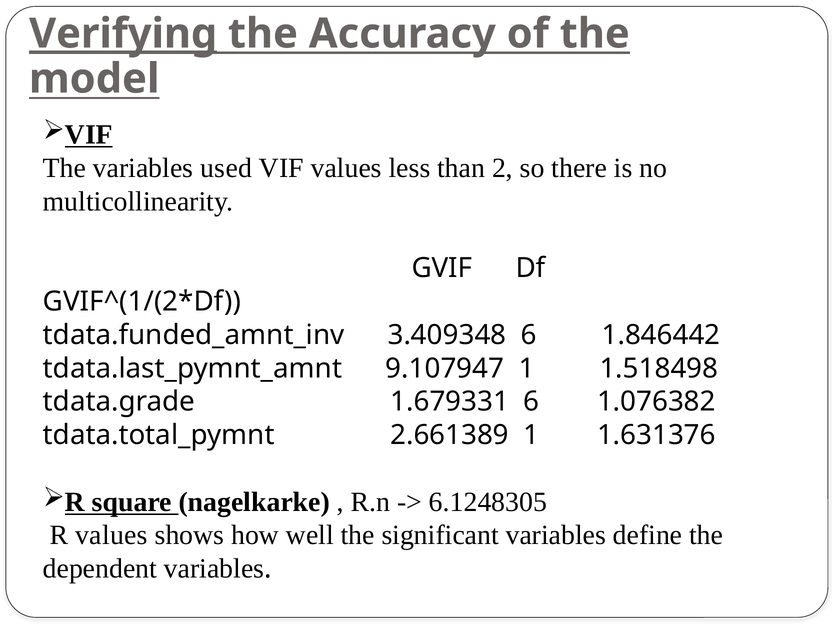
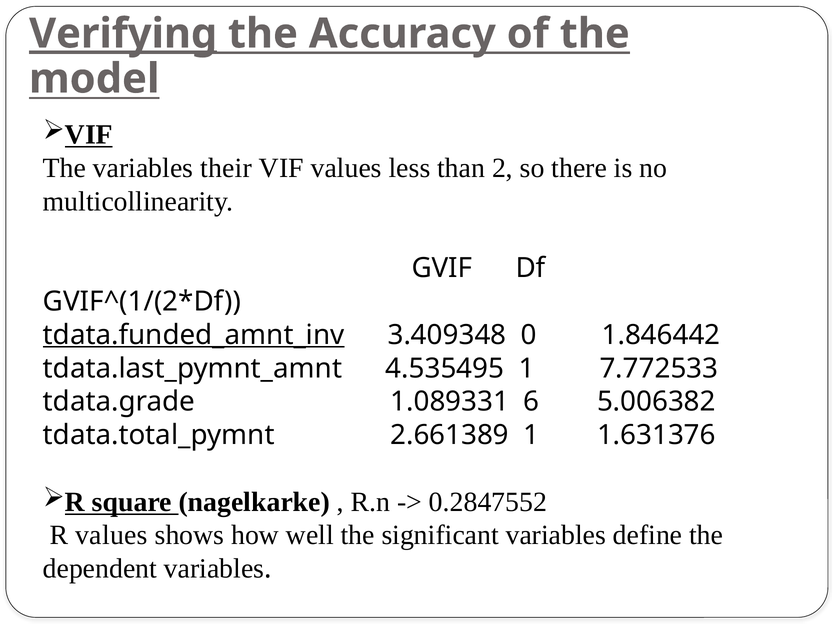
used: used -> their
tdata.funded_amnt_inv underline: none -> present
3.409348 6: 6 -> 0
9.107947: 9.107947 -> 4.535495
1.518498: 1.518498 -> 7.772533
1.679331: 1.679331 -> 1.089331
1.076382: 1.076382 -> 5.006382
6.1248305: 6.1248305 -> 0.2847552
